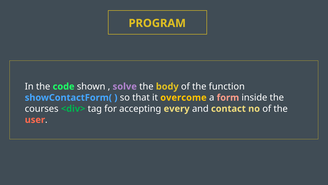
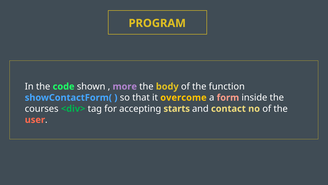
solve: solve -> more
every: every -> starts
